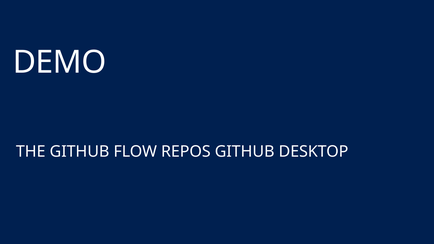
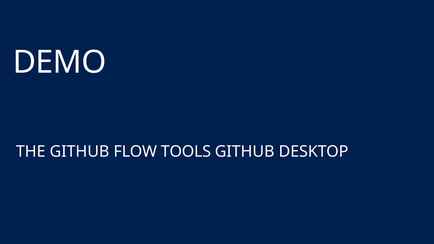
REPOS: REPOS -> TOOLS
